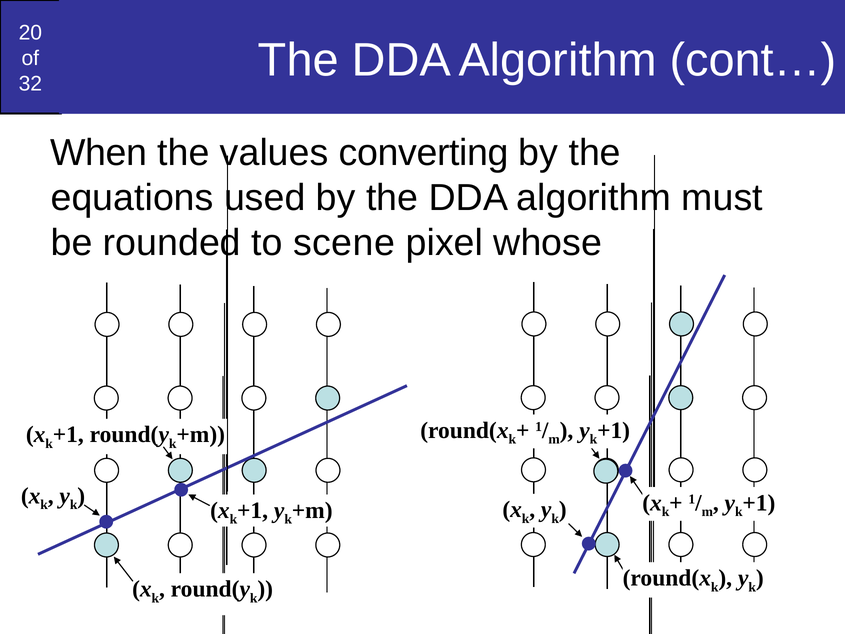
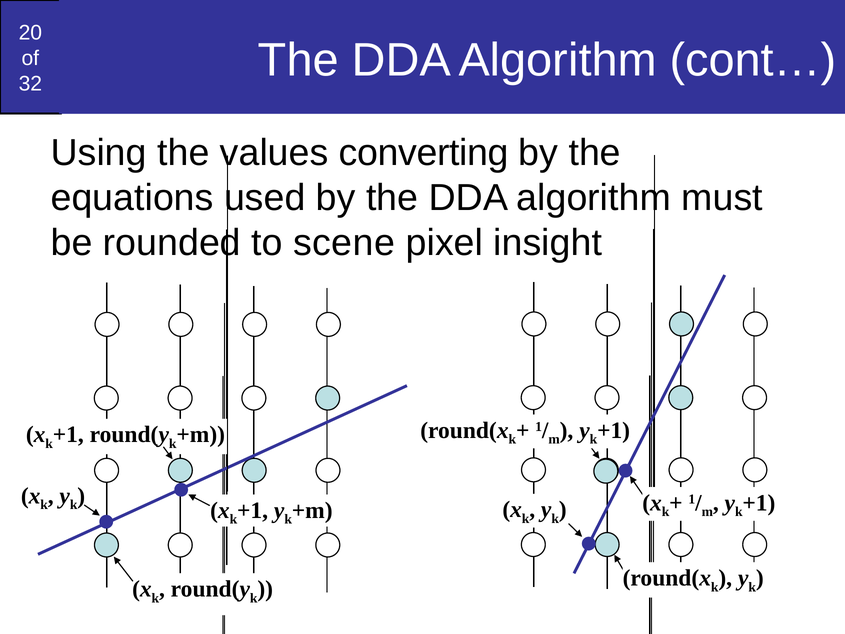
When: When -> Using
whose: whose -> insight
